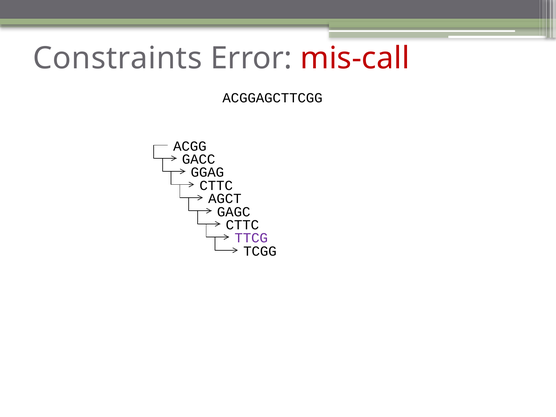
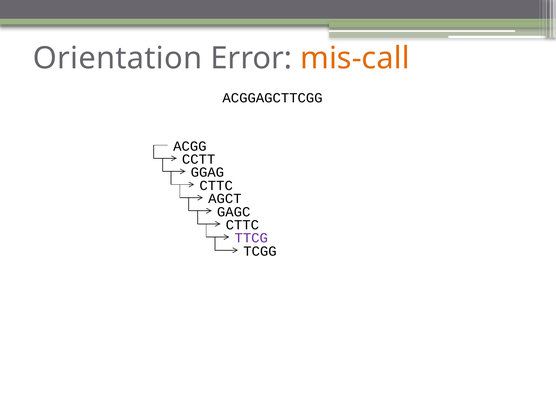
Constraints: Constraints -> Orientation
mis-call colour: red -> orange
GACC: GACC -> CCTT
